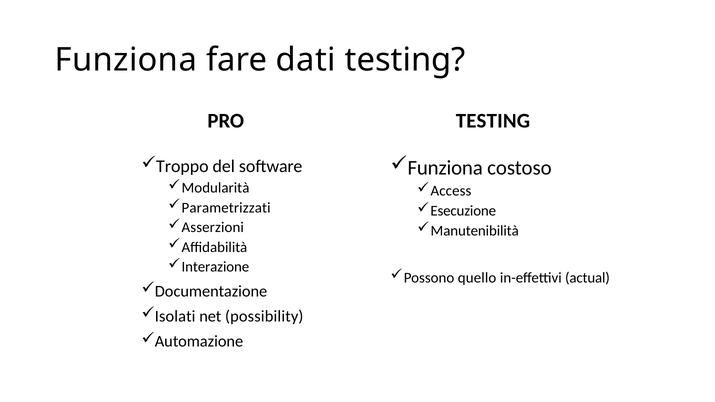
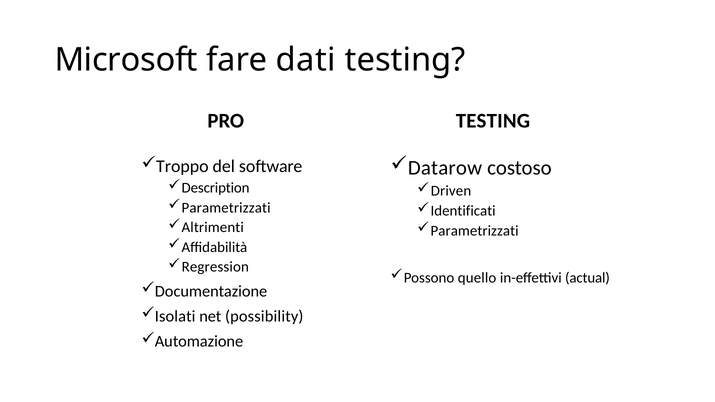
Funziona at (126, 60): Funziona -> Microsoft
Funziona at (445, 168): Funziona -> Datarow
Modularità: Modularità -> Description
Access: Access -> Driven
Esecuzione: Esecuzione -> Identificati
Asserzioni: Asserzioni -> Altrimenti
Manutenibilità at (475, 231): Manutenibilità -> Parametrizzati
Interazione: Interazione -> Regression
